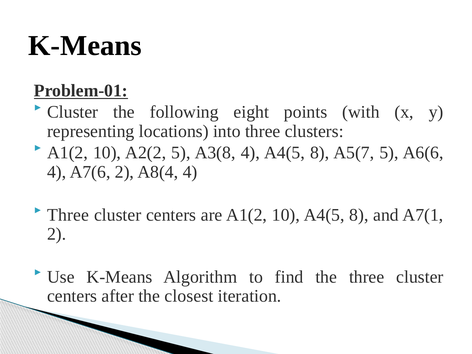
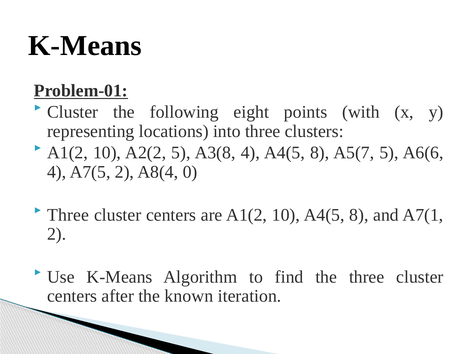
A7(6: A7(6 -> A7(5
A8(4 4: 4 -> 0
closest: closest -> known
